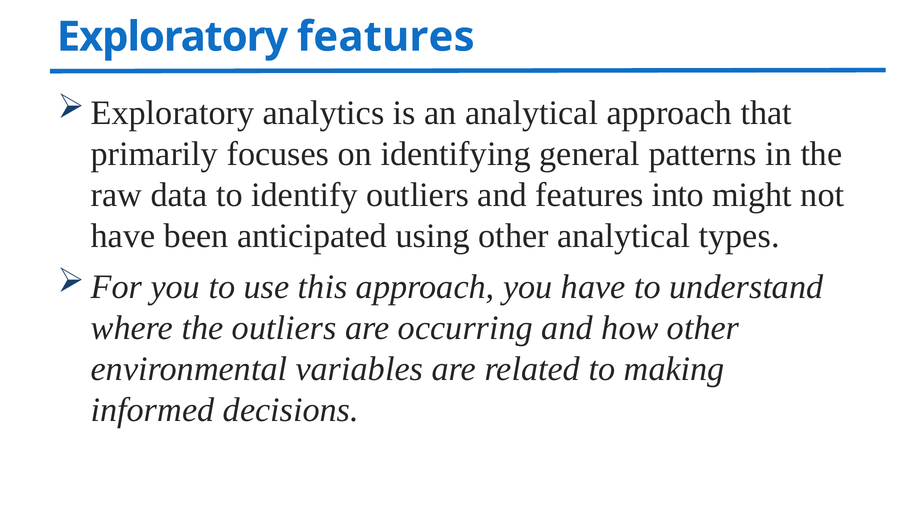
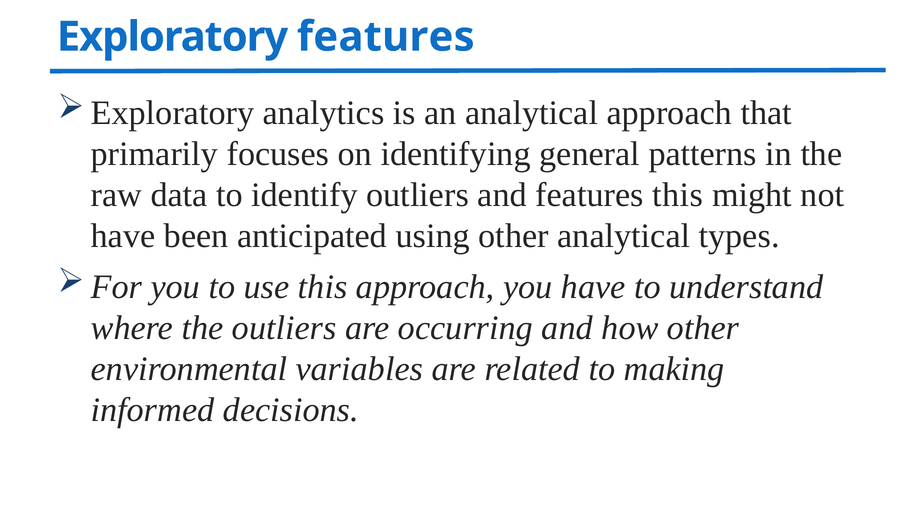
features into: into -> this
